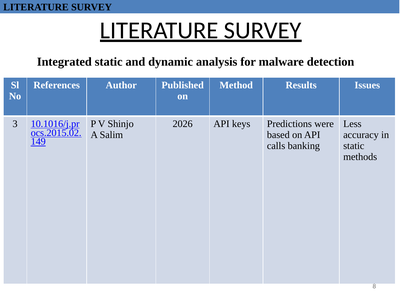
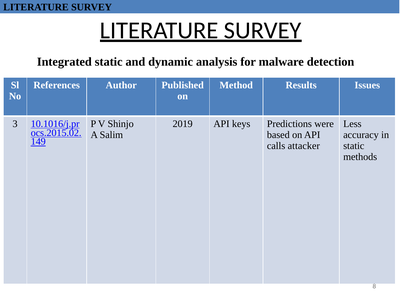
2026: 2026 -> 2019
banking: banking -> attacker
